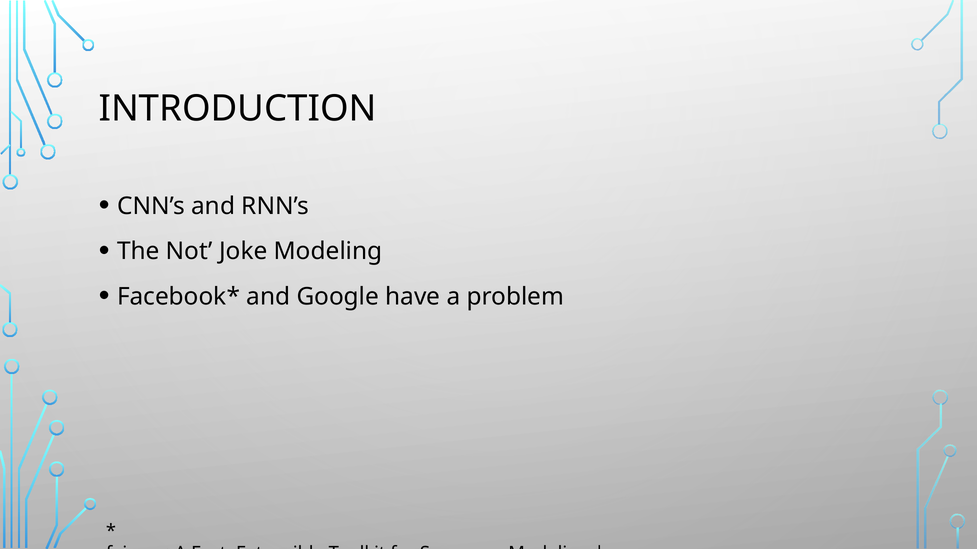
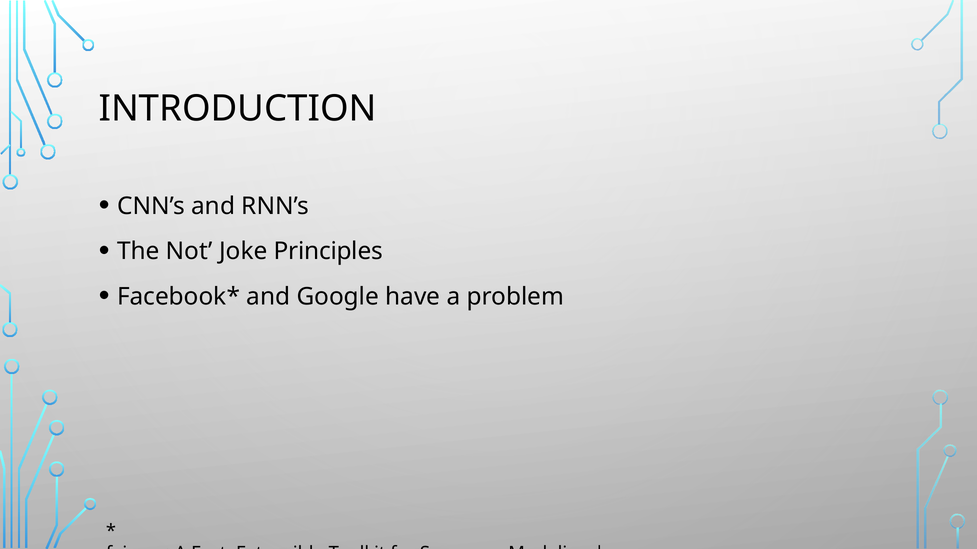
Joke Modeling: Modeling -> Principles
